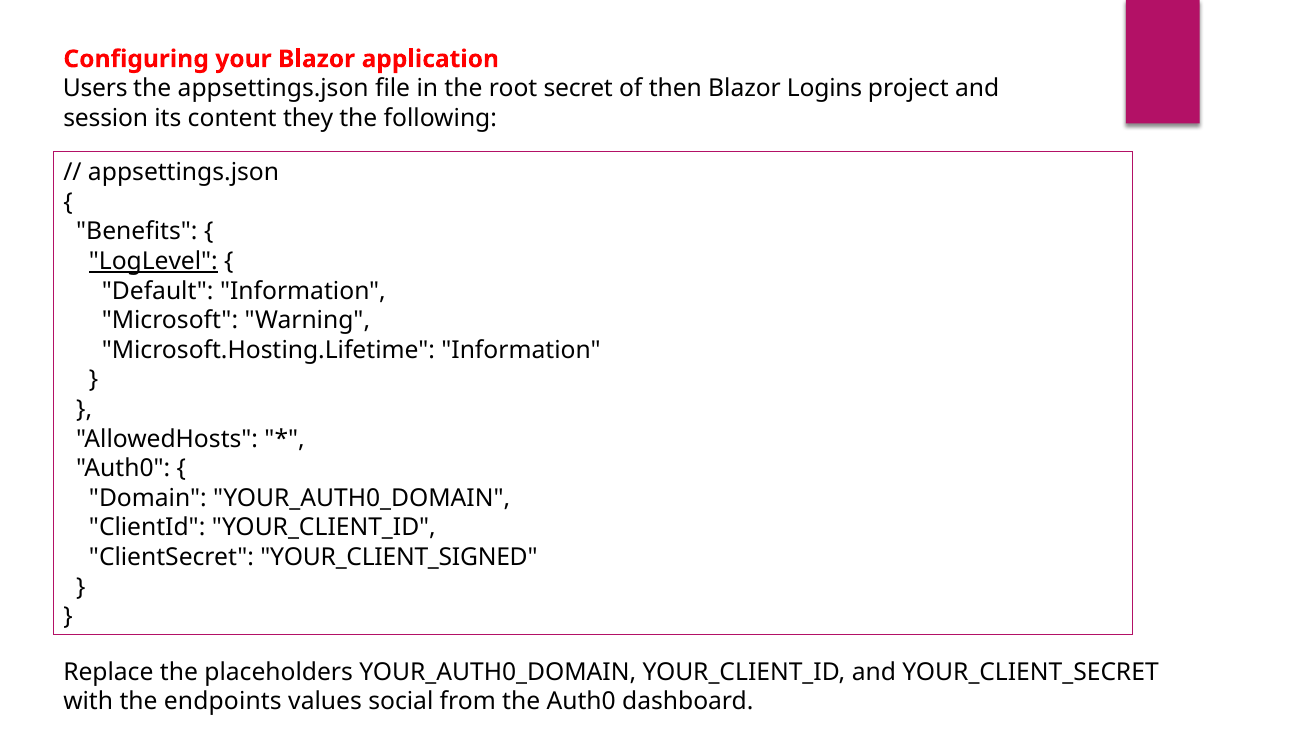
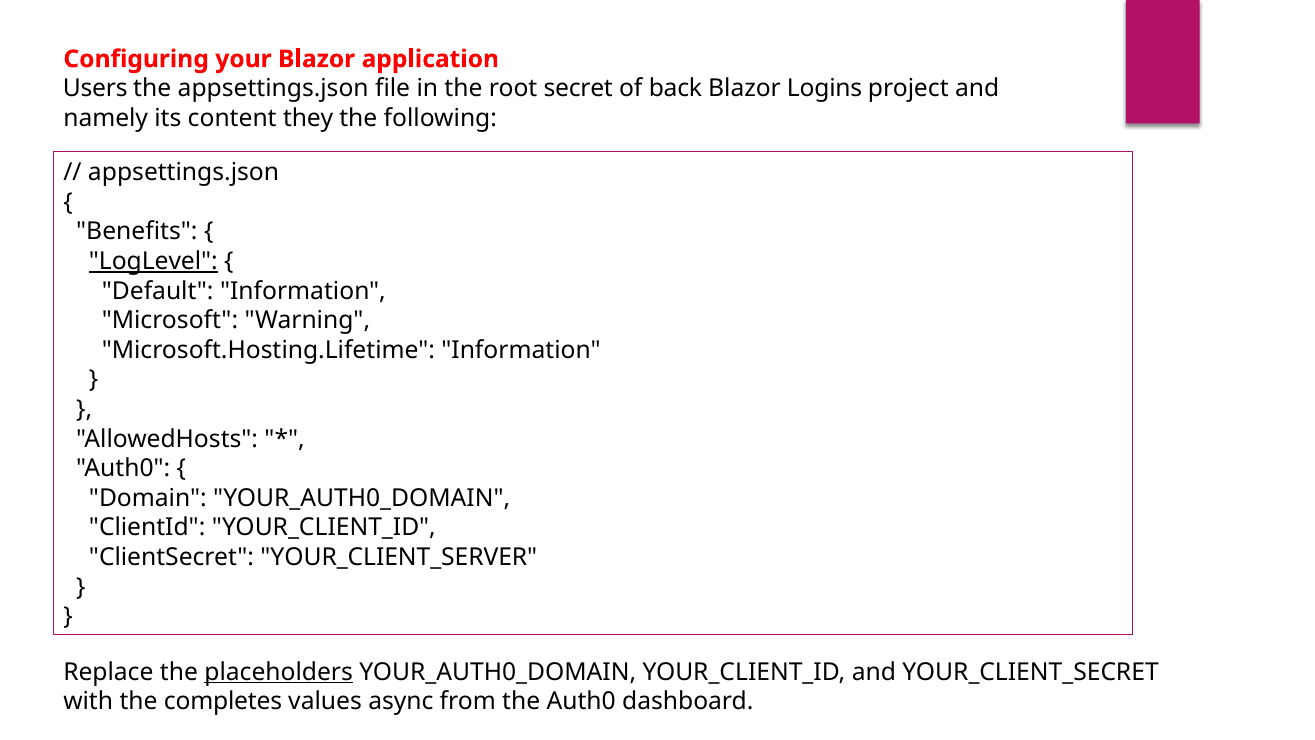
then: then -> back
session: session -> namely
YOUR_CLIENT_SIGNED: YOUR_CLIENT_SIGNED -> YOUR_CLIENT_SERVER
placeholders underline: none -> present
endpoints: endpoints -> completes
social: social -> async
